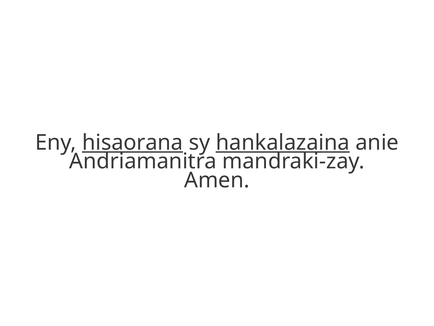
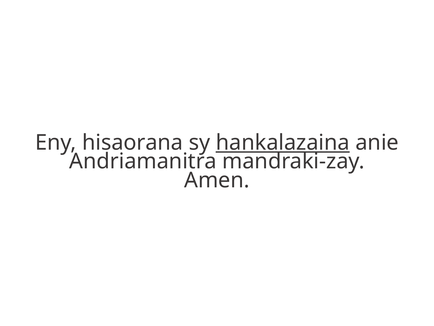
hisaorana underline: present -> none
